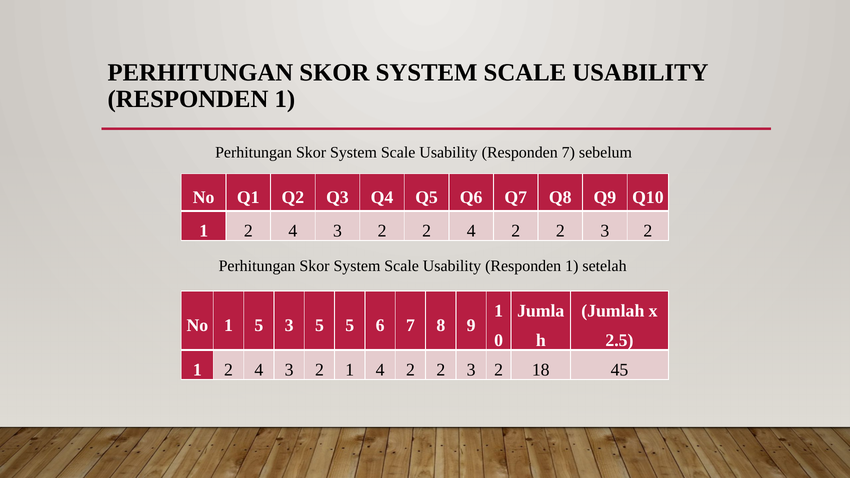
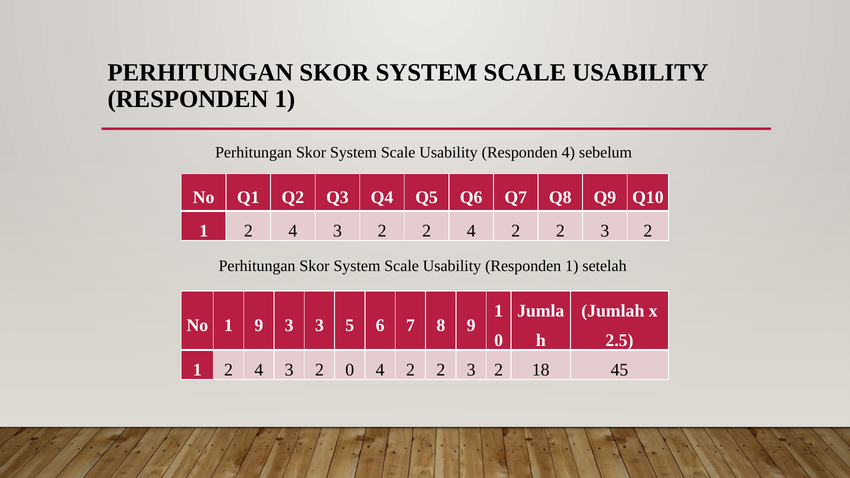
Responden 7: 7 -> 4
1 5: 5 -> 9
3 5: 5 -> 3
2 1: 1 -> 0
